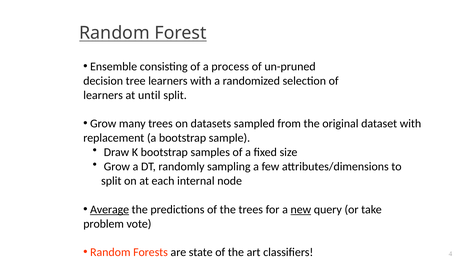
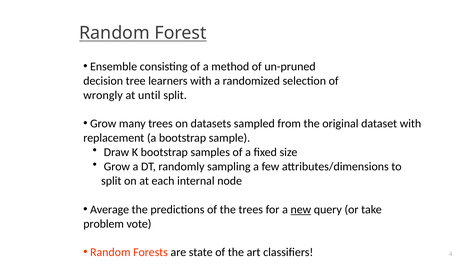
process: process -> method
learners at (103, 95): learners -> wrongly
Average underline: present -> none
